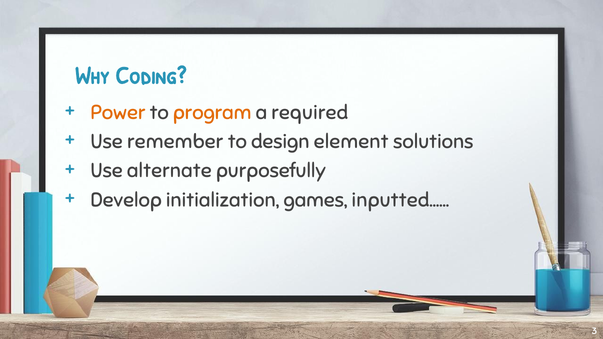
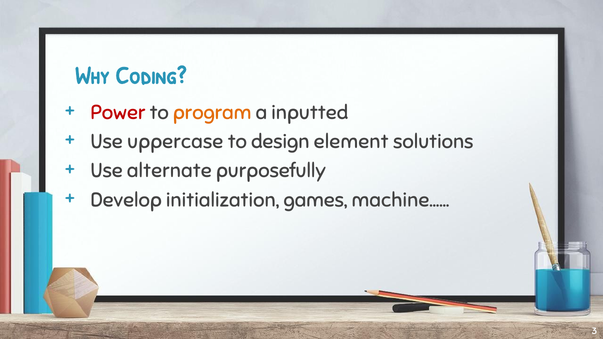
Power colour: orange -> red
required: required -> inputted
remember: remember -> uppercase
inputted……: inputted…… -> machine……
